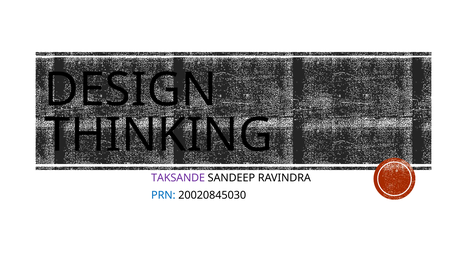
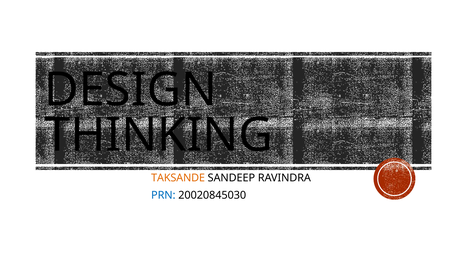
TAKSANDE colour: purple -> orange
